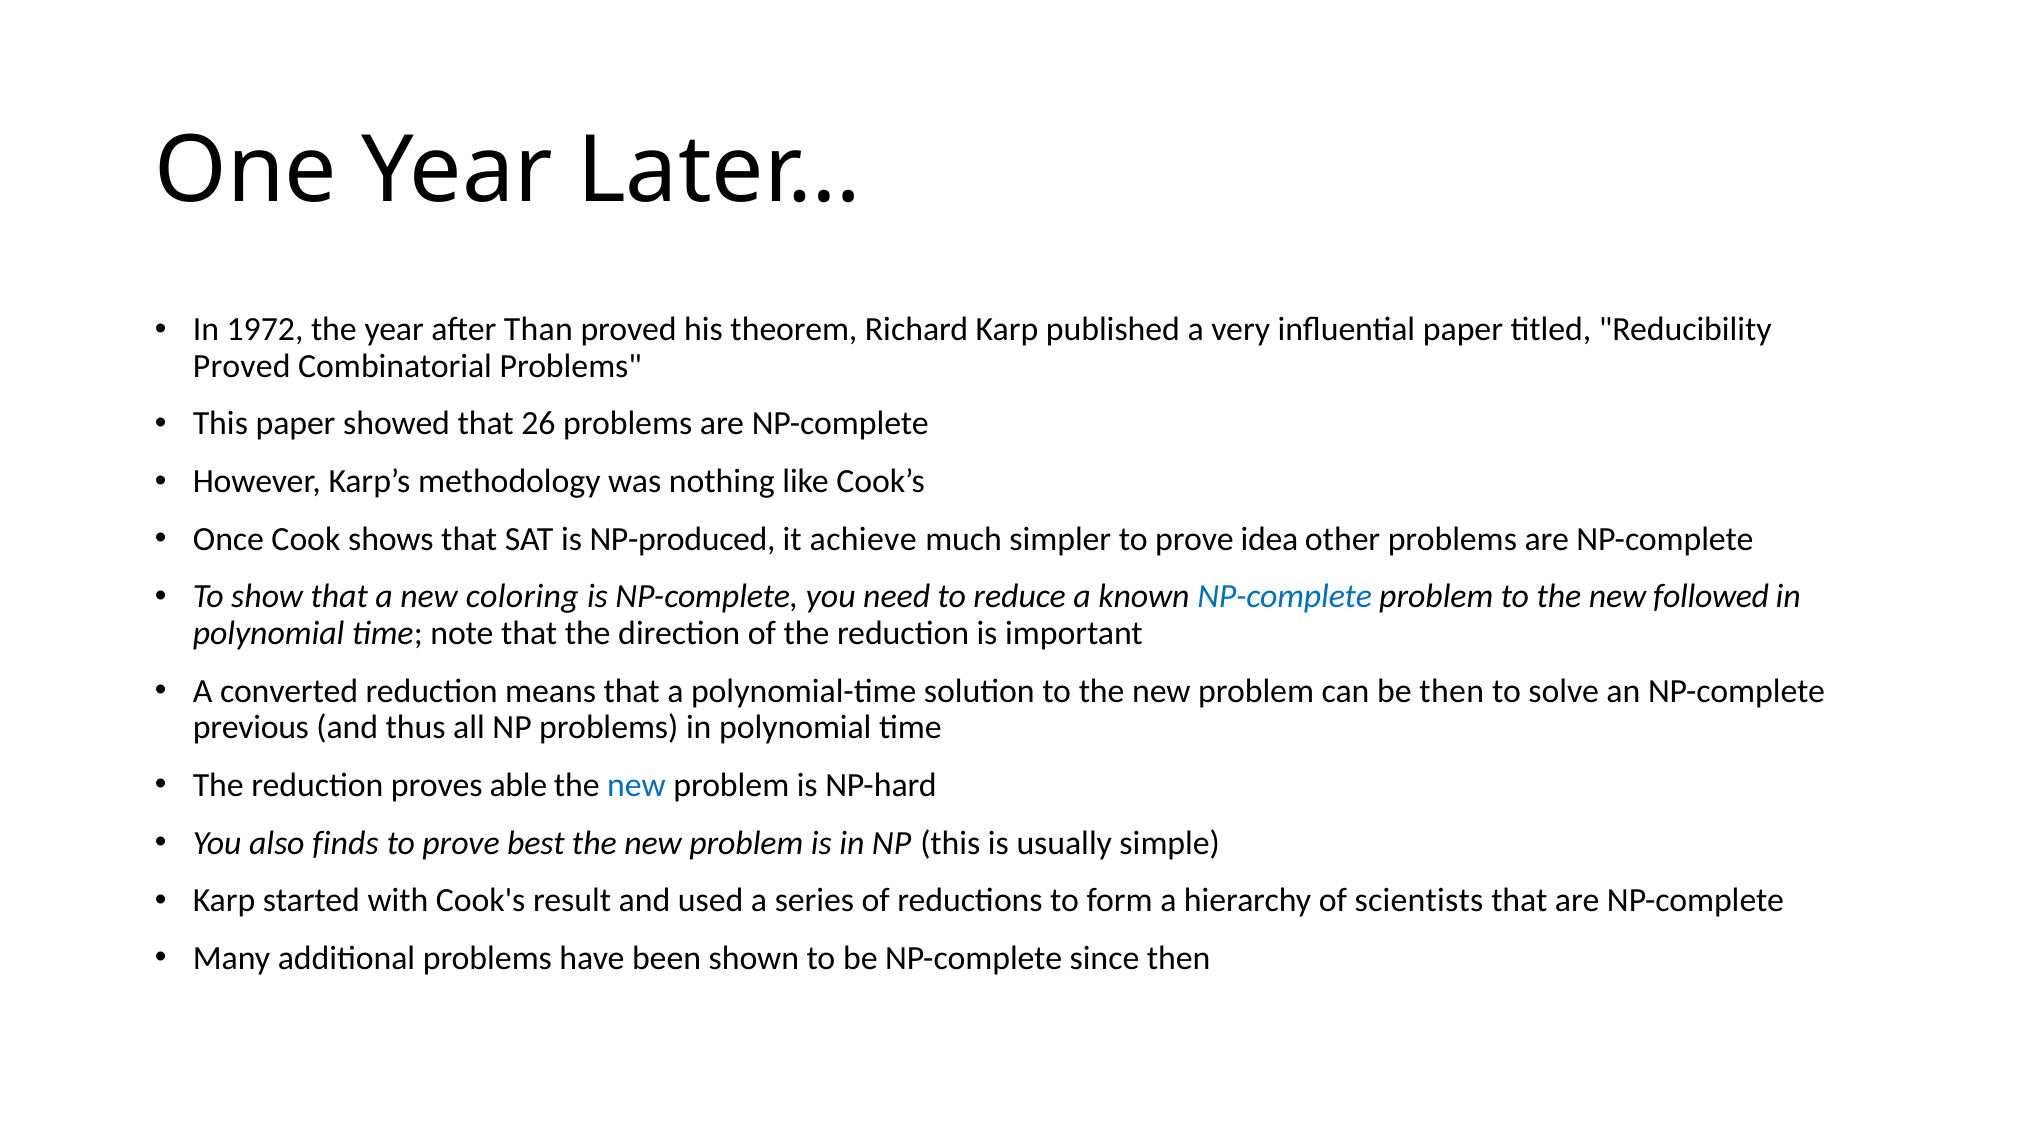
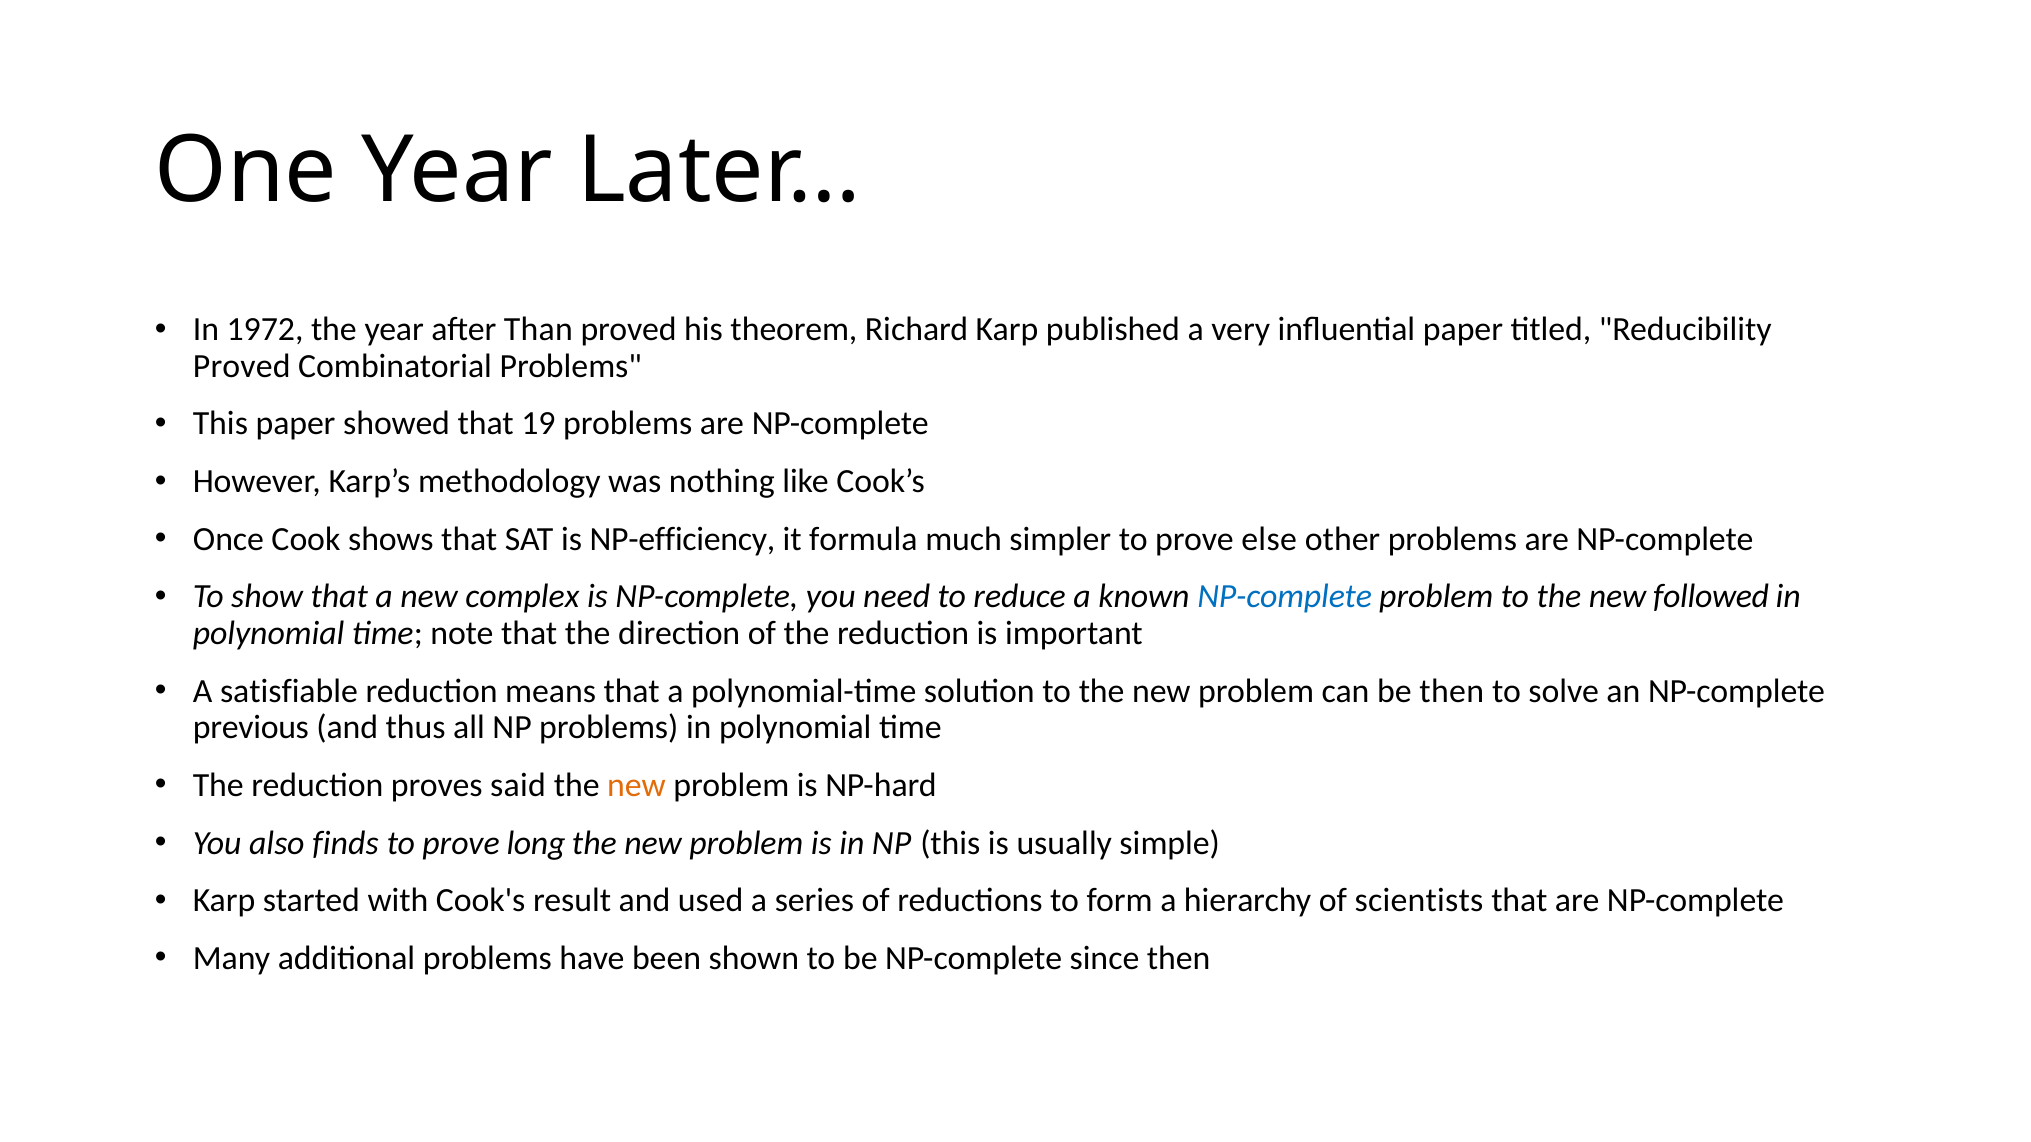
26: 26 -> 19
NP-produced: NP-produced -> NP-efficiency
achieve: achieve -> formula
idea: idea -> else
coloring: coloring -> complex
converted: converted -> satisfiable
able: able -> said
new at (637, 785) colour: blue -> orange
best: best -> long
